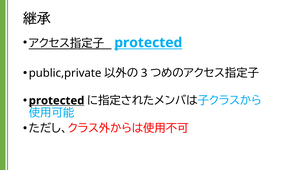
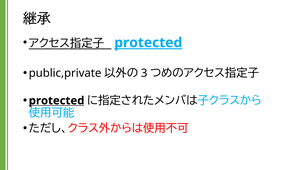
protected at (148, 43) underline: none -> present
